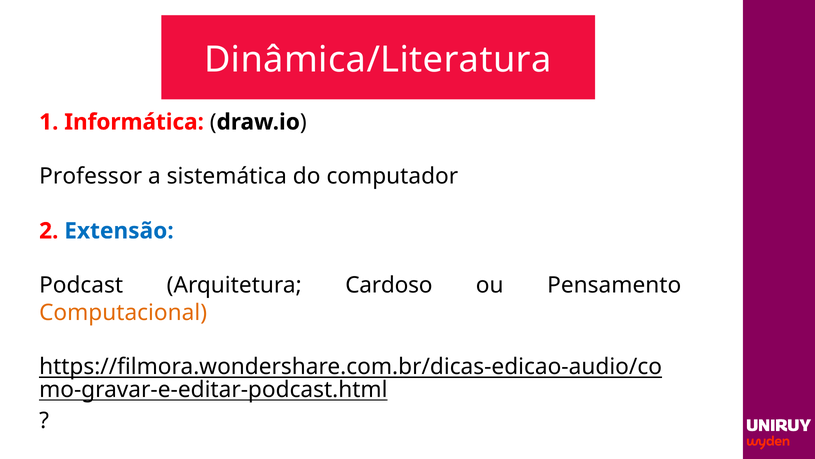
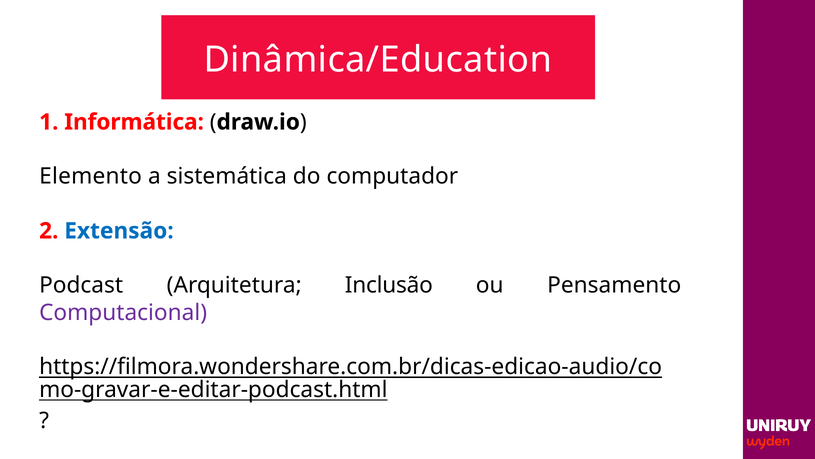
Dinâmica/Literatura: Dinâmica/Literatura -> Dinâmica/Education
Professor: Professor -> Elemento
Cardoso: Cardoso -> Inclusão
Computacional colour: orange -> purple
